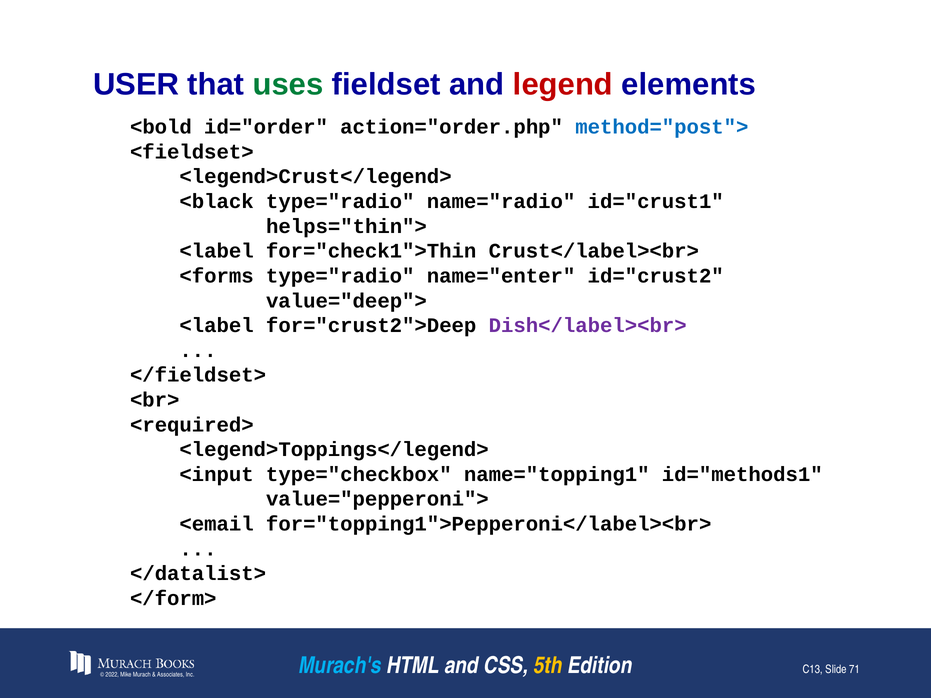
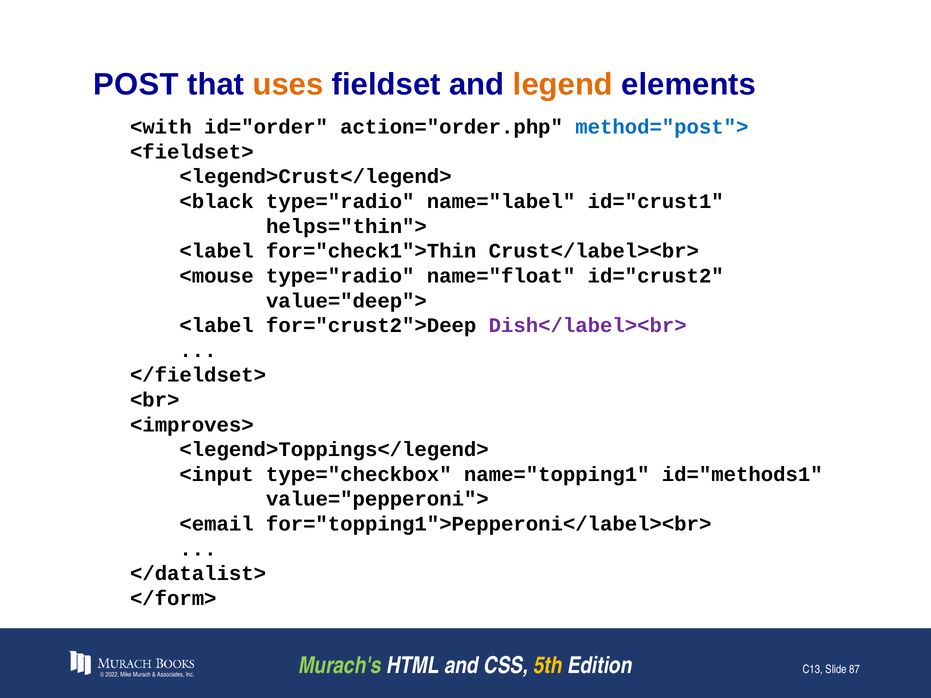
USER: USER -> POST
uses colour: green -> orange
legend colour: red -> orange
<bold: <bold -> <with
name="radio: name="radio -> name="label
<forms: <forms -> <mouse
name="enter: name="enter -> name="float
<required>: <required> -> <improves>
Murach's colour: light blue -> light green
71: 71 -> 87
